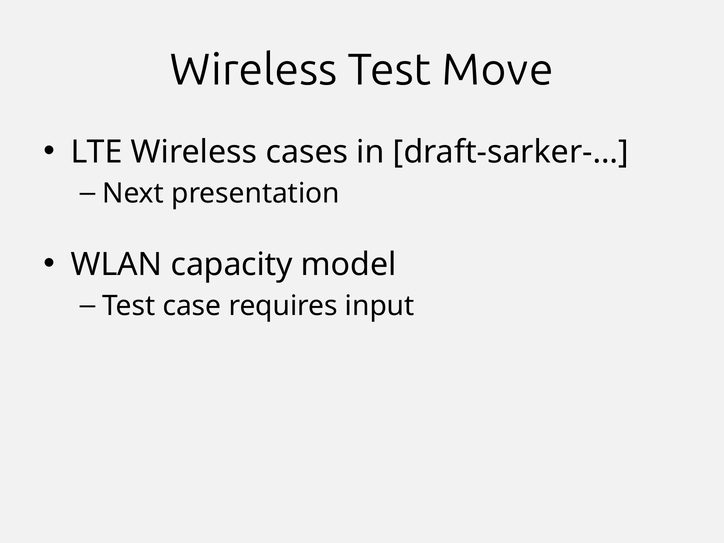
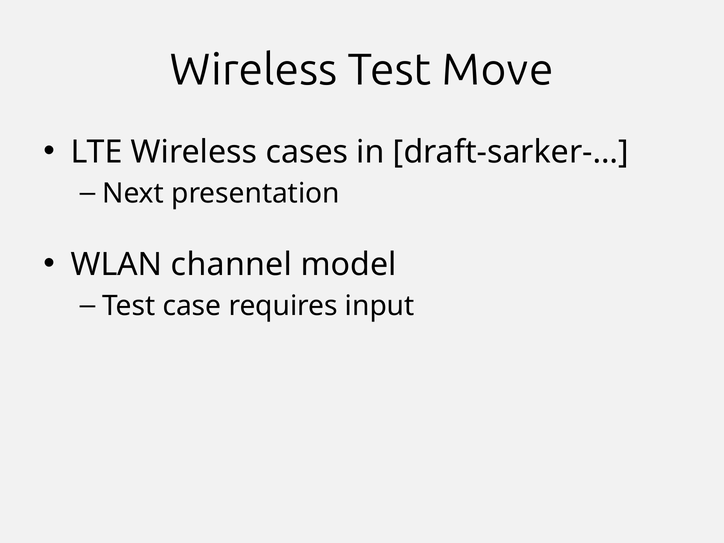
capacity: capacity -> channel
